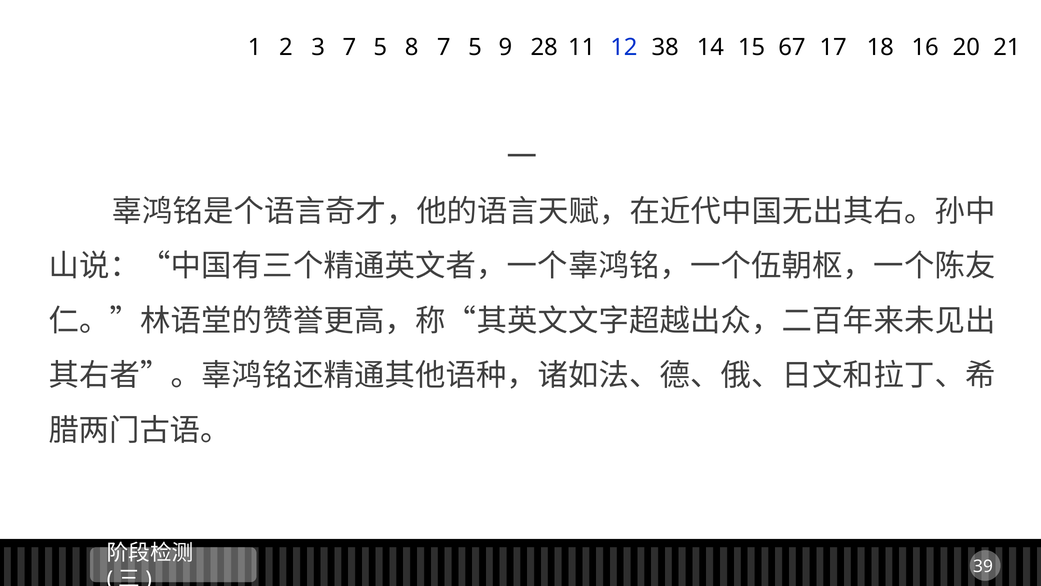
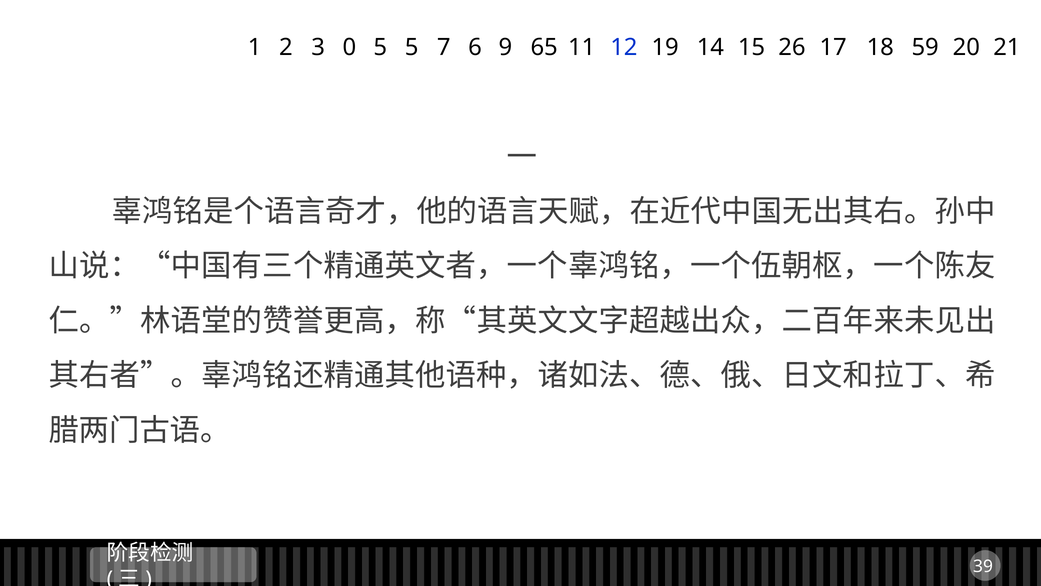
3 7: 7 -> 0
5 8: 8 -> 5
5 at (475, 47): 5 -> 6
28: 28 -> 65
38: 38 -> 19
67: 67 -> 26
16: 16 -> 59
